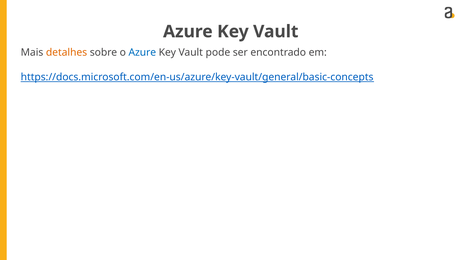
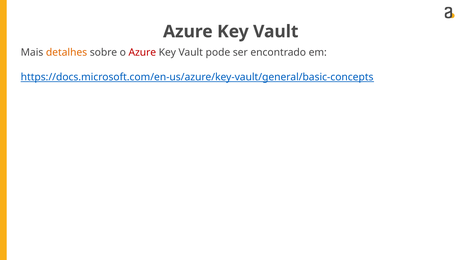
Azure at (142, 53) colour: blue -> red
